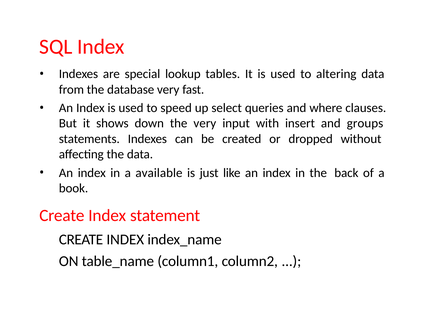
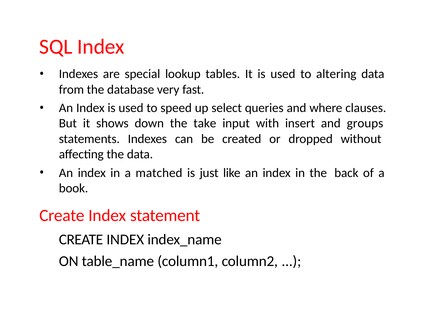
the very: very -> take
available: available -> matched
